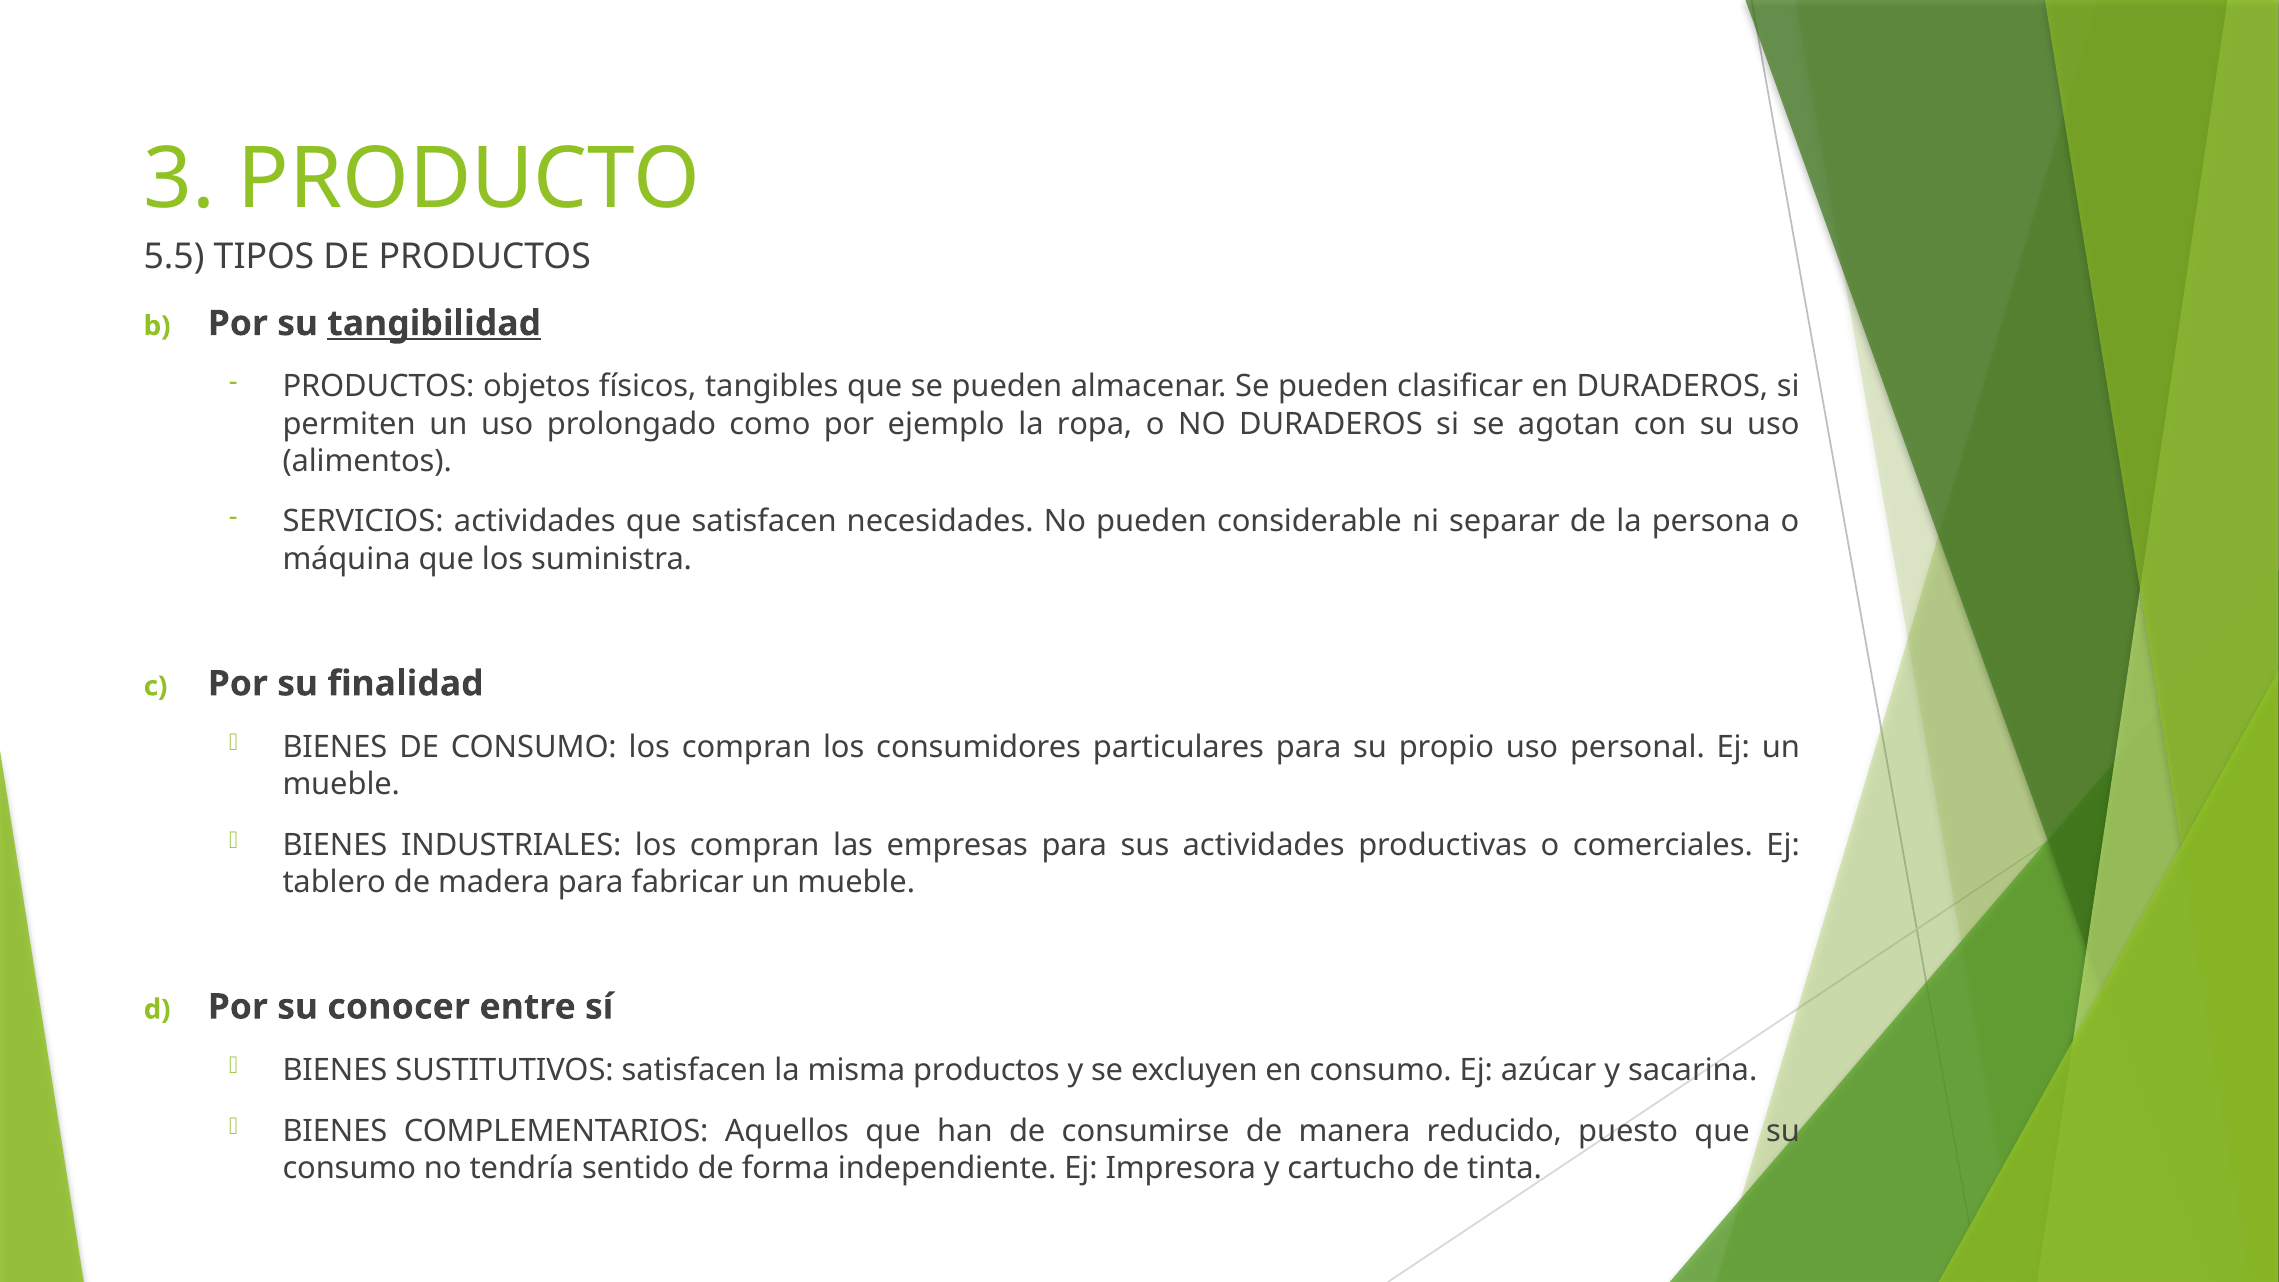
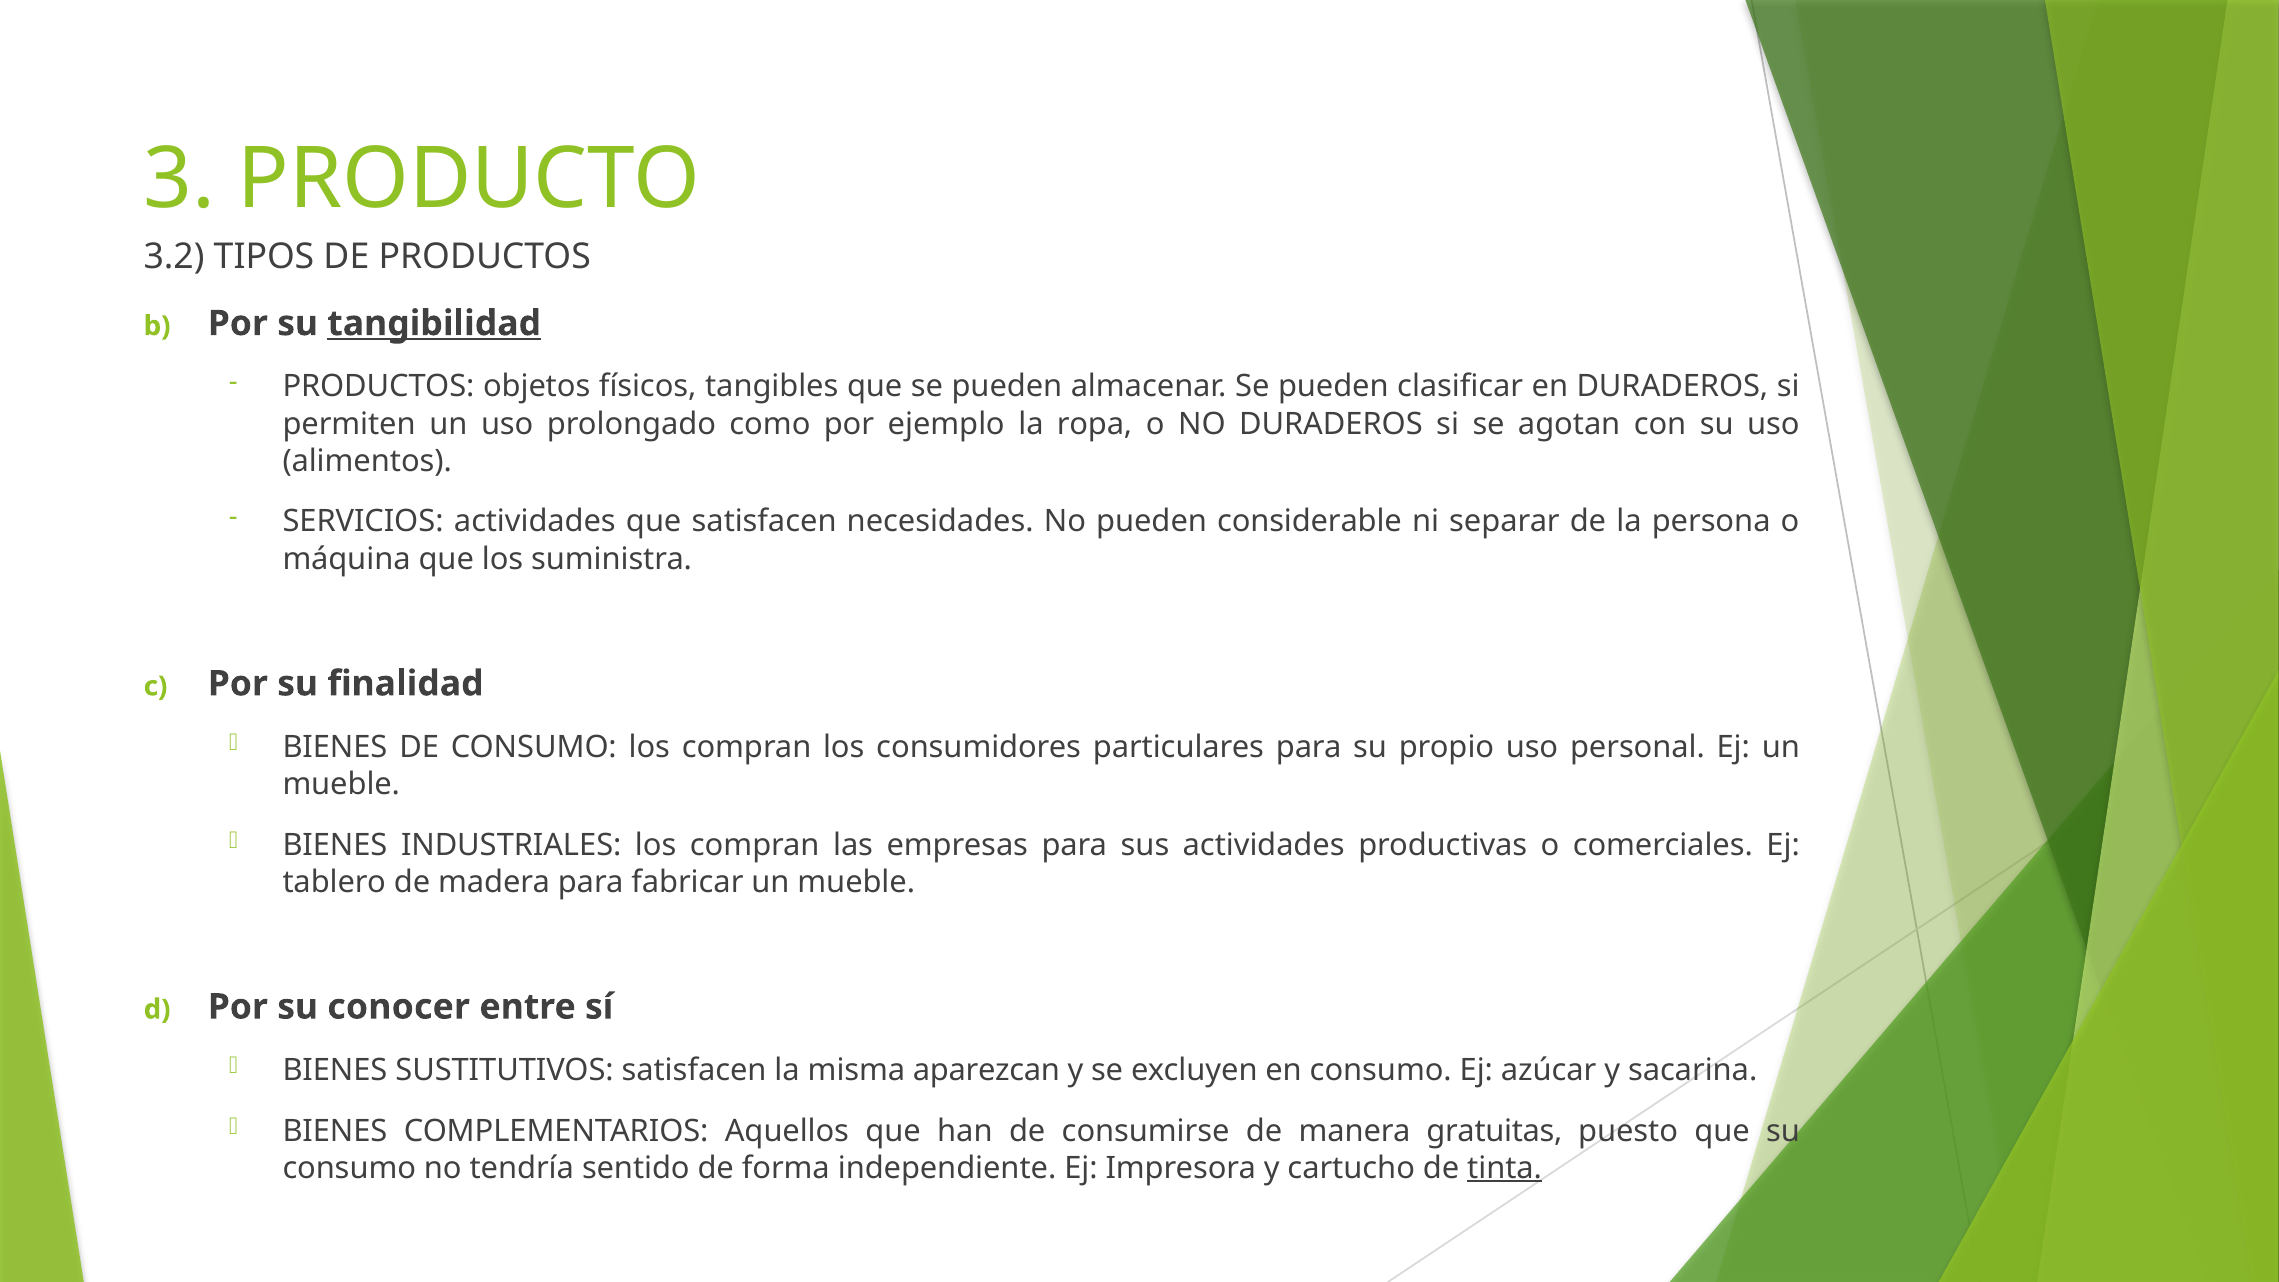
5.5: 5.5 -> 3.2
misma productos: productos -> aparezcan
reducido: reducido -> gratuitas
tinta underline: none -> present
